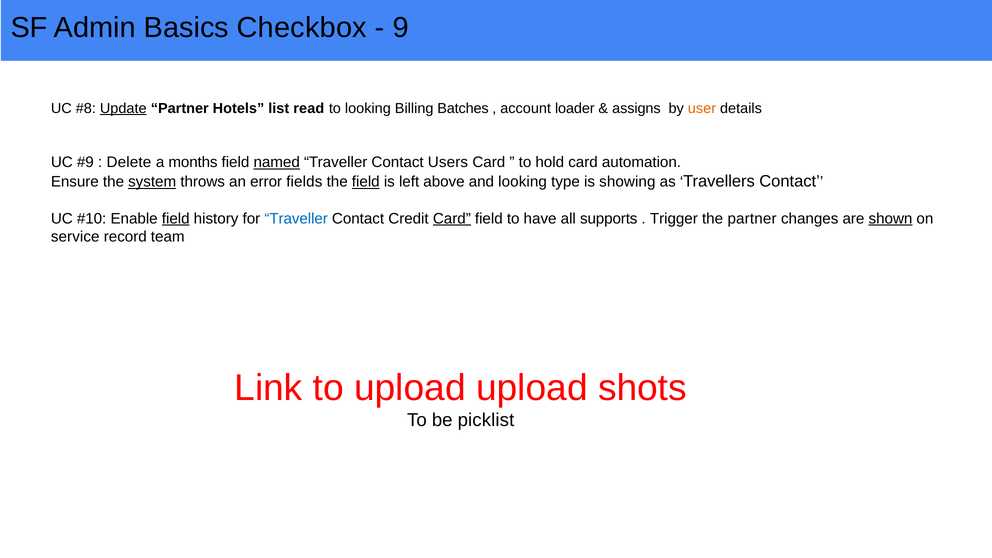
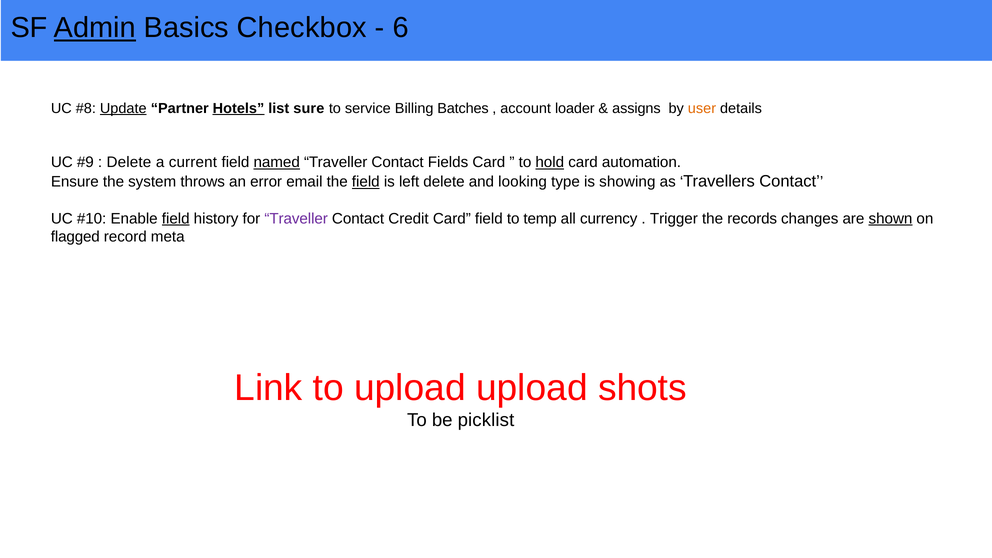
Admin underline: none -> present
9: 9 -> 6
Hotels underline: none -> present
read: read -> sure
to looking: looking -> service
months: months -> current
Users: Users -> Fields
hold underline: none -> present
system underline: present -> none
fields: fields -> email
left above: above -> delete
Traveller at (296, 219) colour: blue -> purple
Card at (452, 219) underline: present -> none
have: have -> temp
supports: supports -> currency
the partner: partner -> records
service: service -> flagged
team: team -> meta
